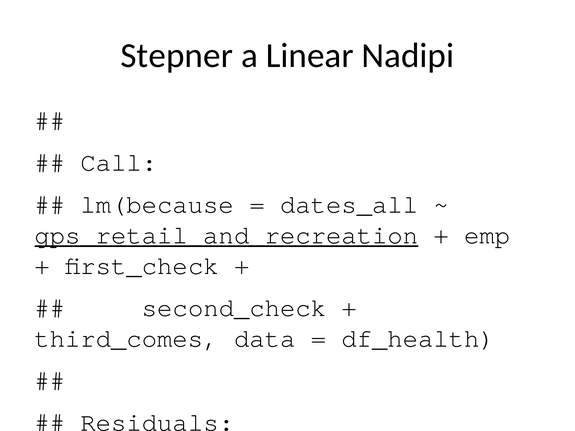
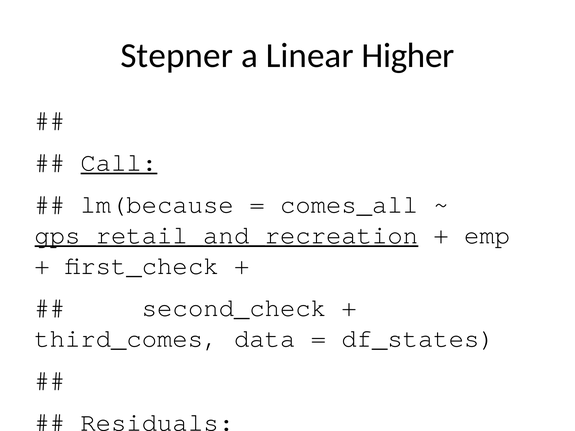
Nadipi: Nadipi -> Higher
Call underline: none -> present
dates_all: dates_all -> comes_all
df_health: df_health -> df_states
